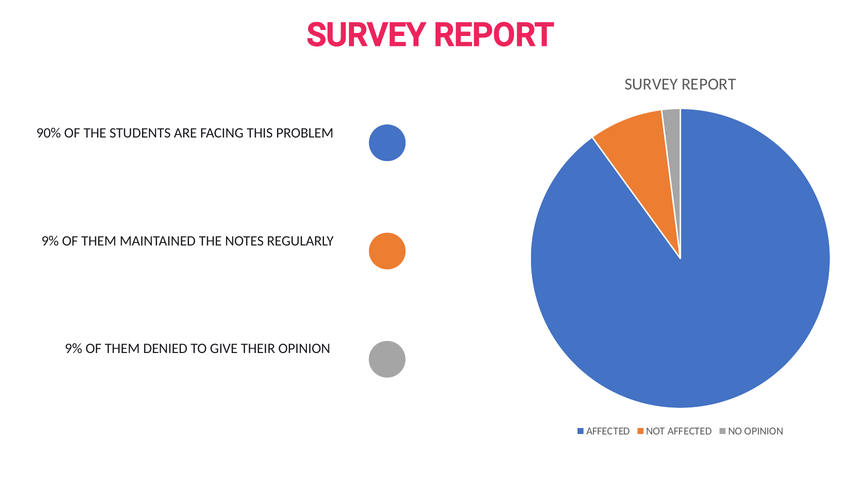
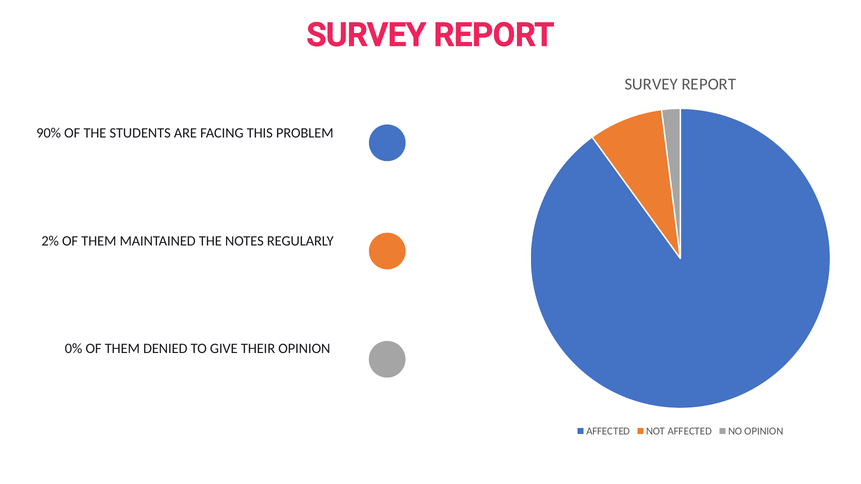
9% at (50, 241): 9% -> 2%
9% at (74, 349): 9% -> 0%
